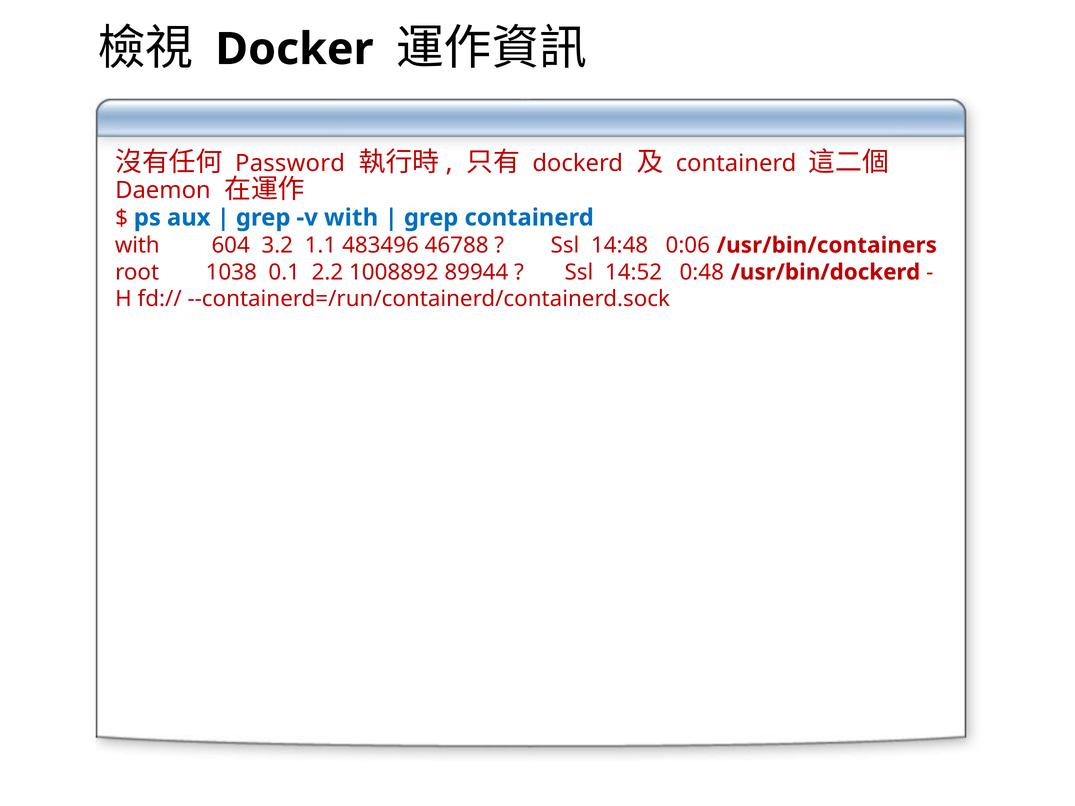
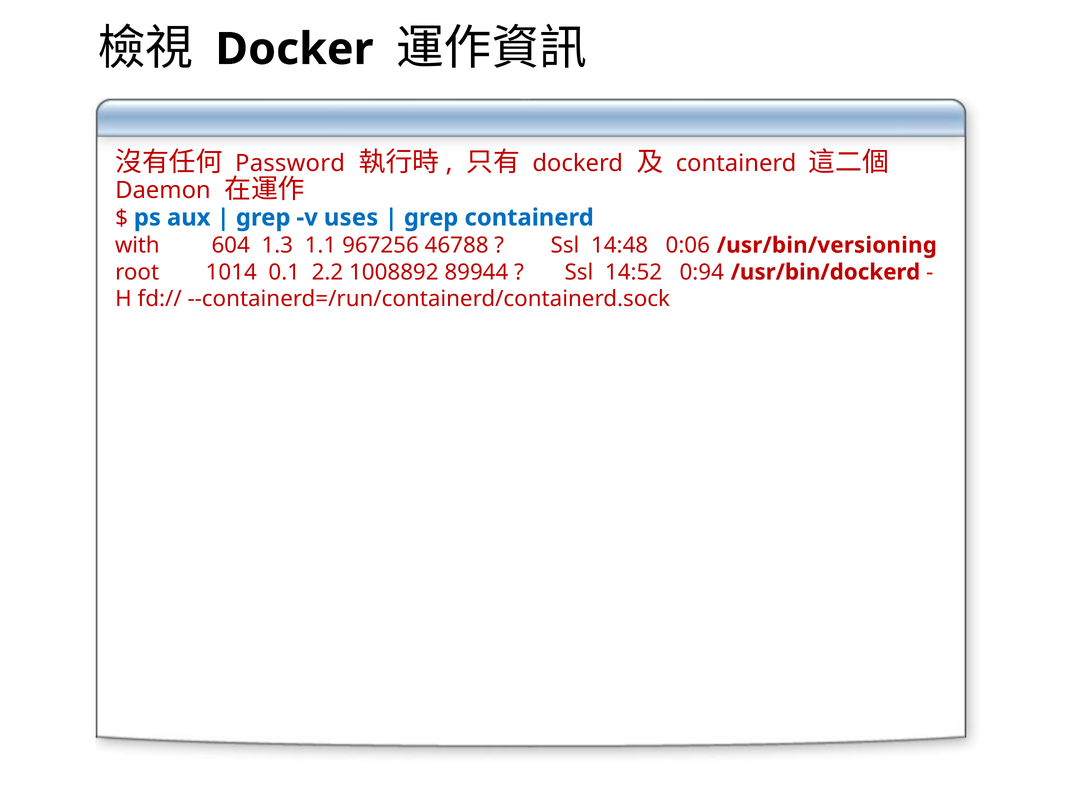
v with: with -> uses
3.2: 3.2 -> 1.3
483496: 483496 -> 967256
/usr/bin/containers: /usr/bin/containers -> /usr/bin/versioning
1038: 1038 -> 1014
0:48: 0:48 -> 0:94
